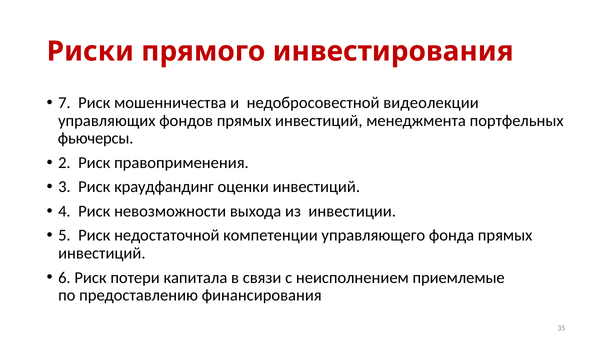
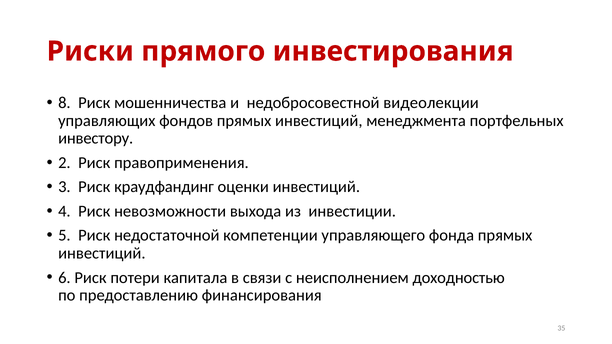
7: 7 -> 8
фьючерсы: фьючерсы -> инвестору
приемлемые: приемлемые -> доходностью
